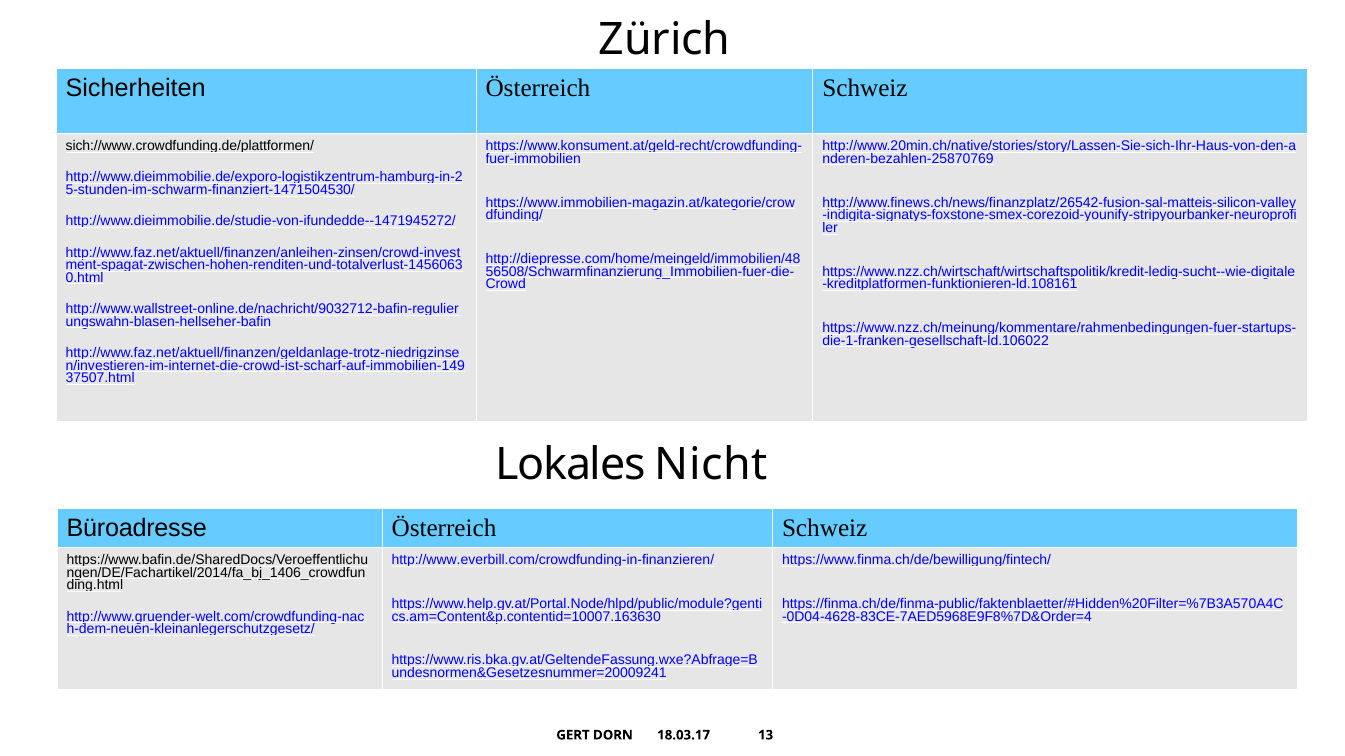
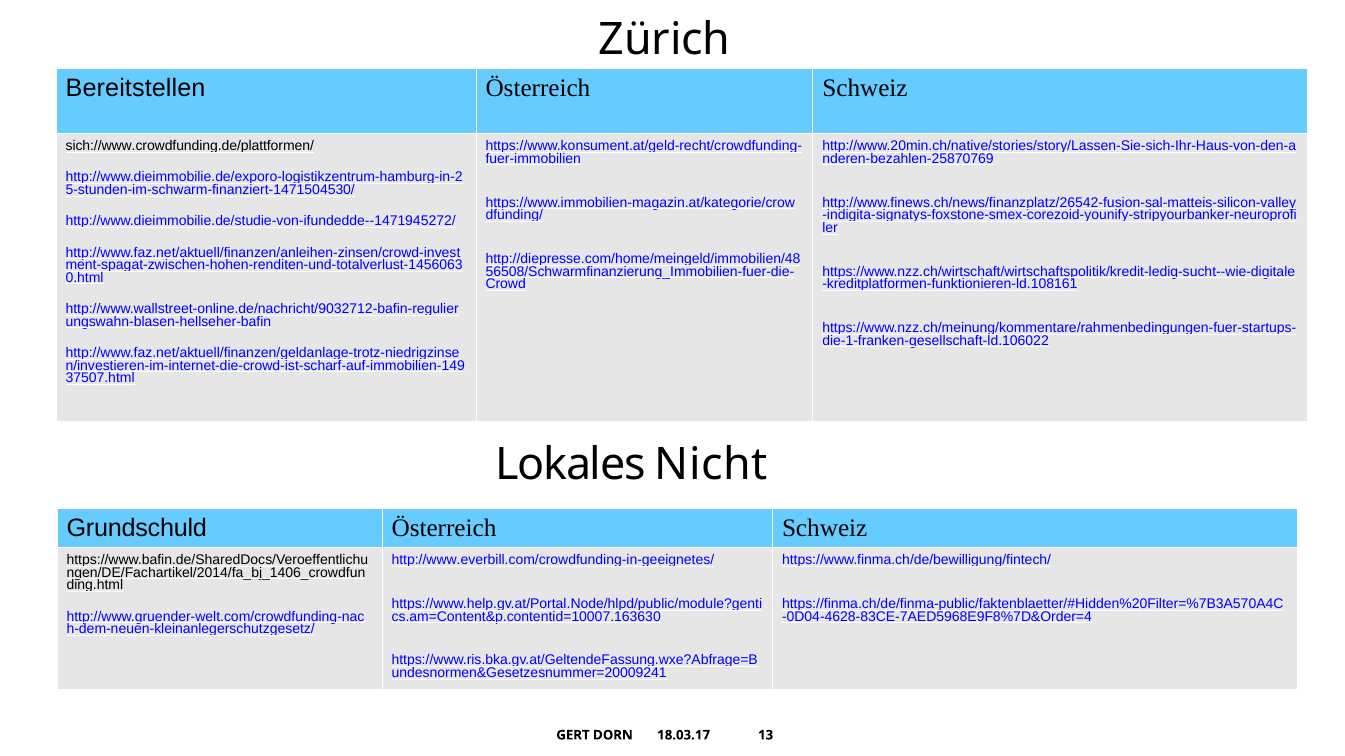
Sicherheiten: Sicherheiten -> Bereitstellen
Büroadresse: Büroadresse -> Grundschuld
http://www.everbill.com/crowdfunding-in-finanzieren/: http://www.everbill.com/crowdfunding-in-finanzieren/ -> http://www.everbill.com/crowdfunding-in-geeignetes/
